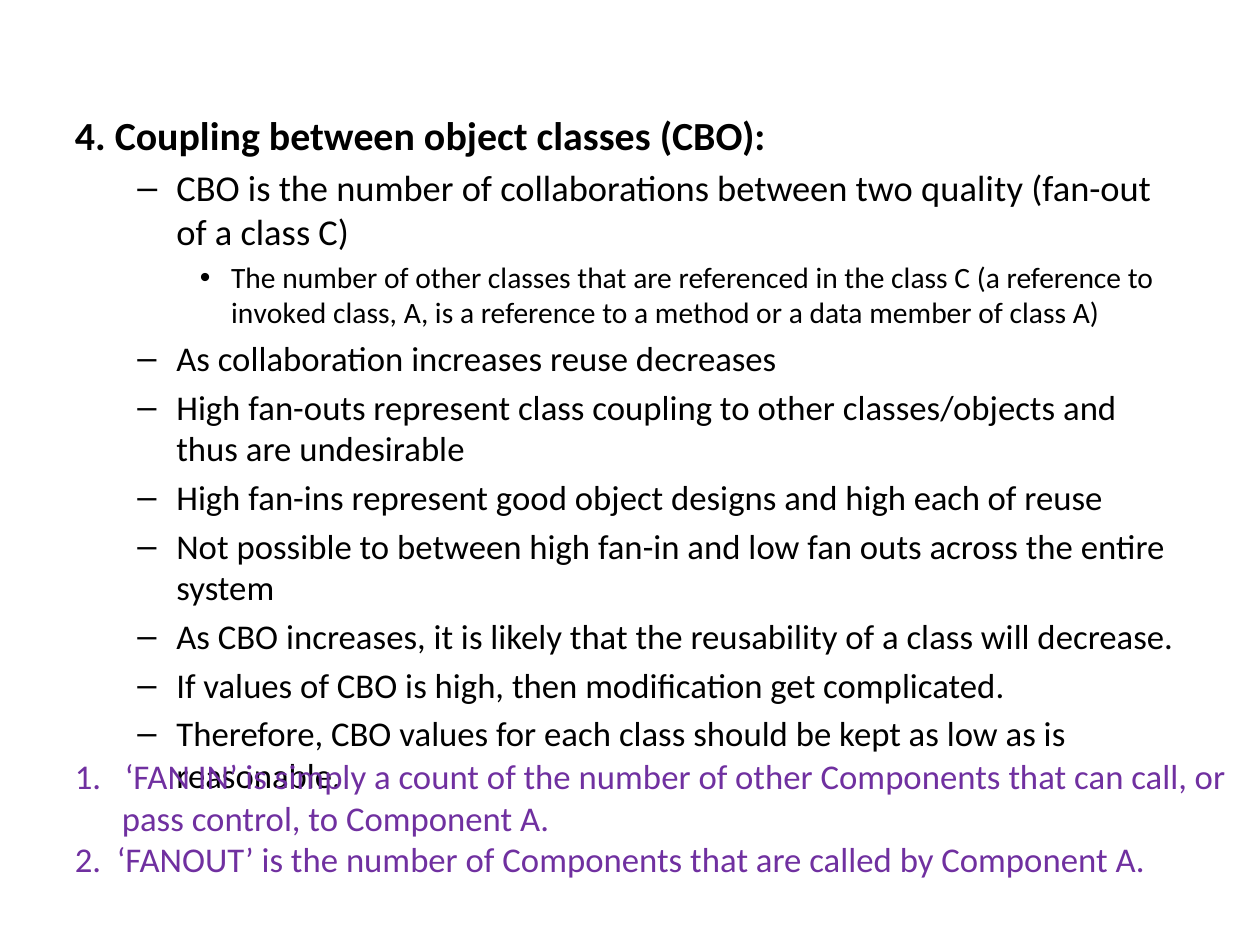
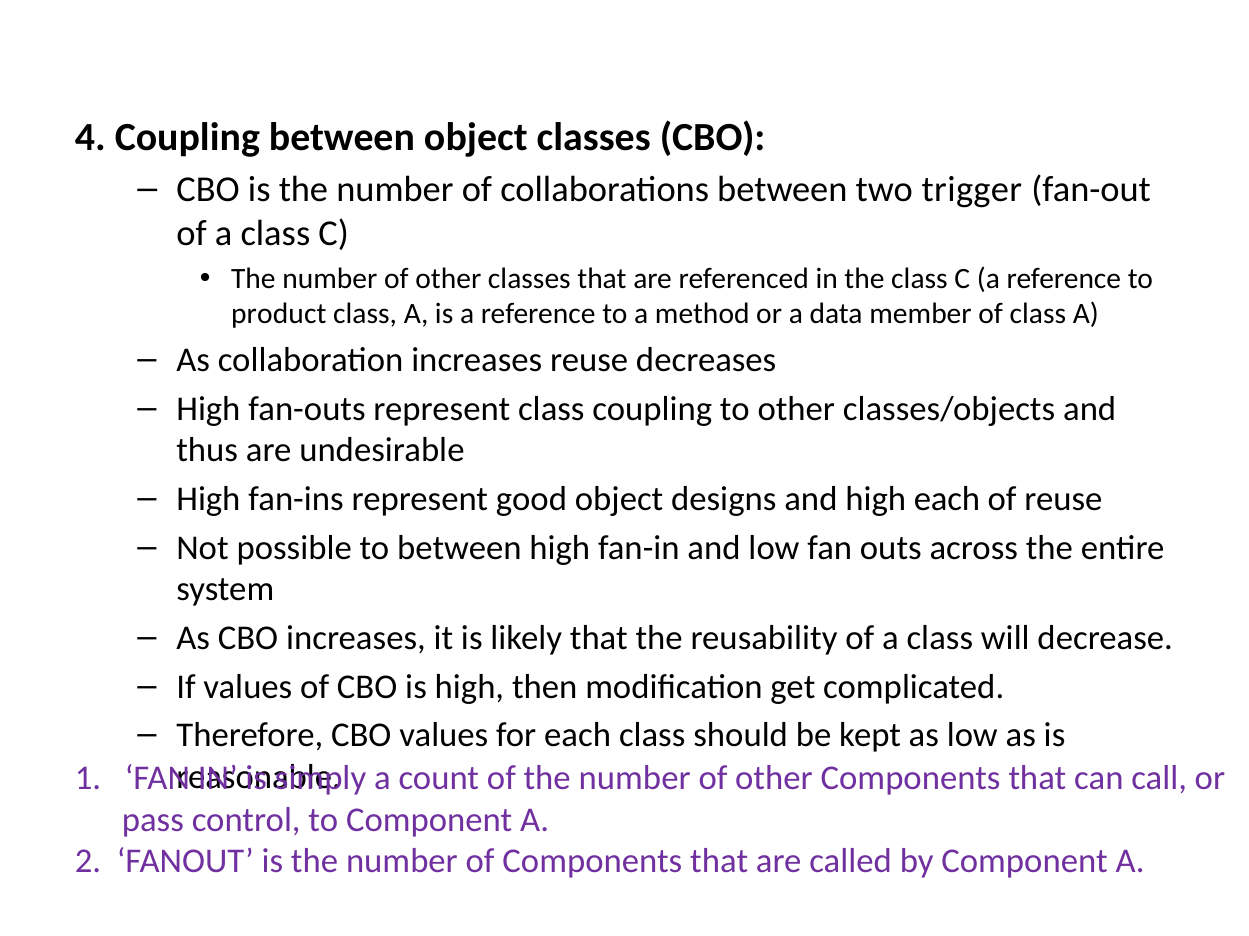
quality: quality -> trigger
invoked: invoked -> product
